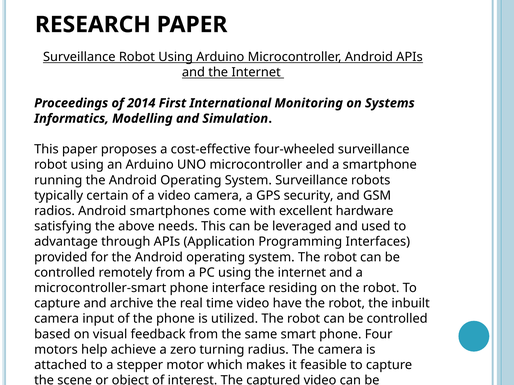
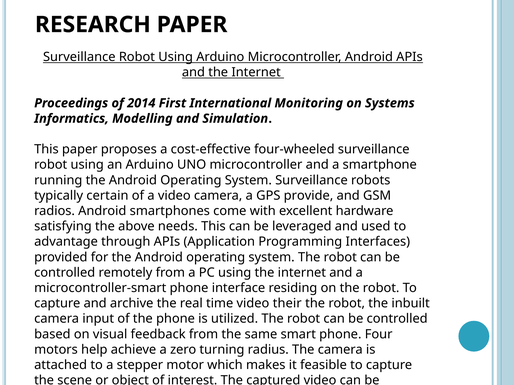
security: security -> provide
have: have -> their
